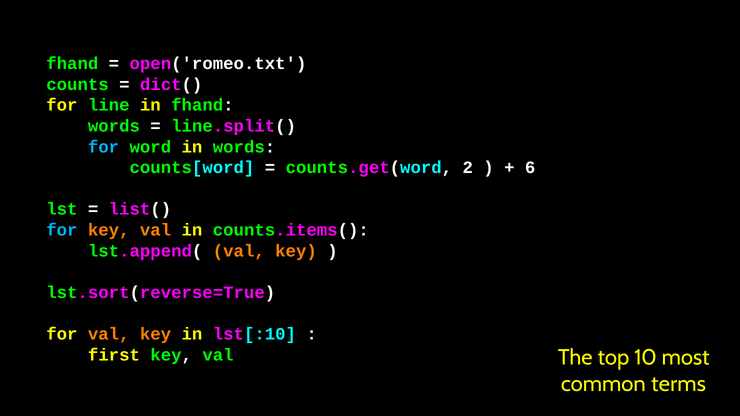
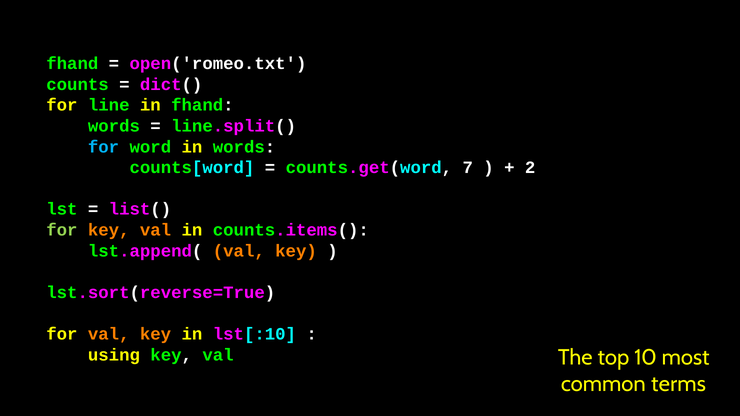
2: 2 -> 7
6: 6 -> 2
for at (62, 230) colour: light blue -> light green
first: first -> using
